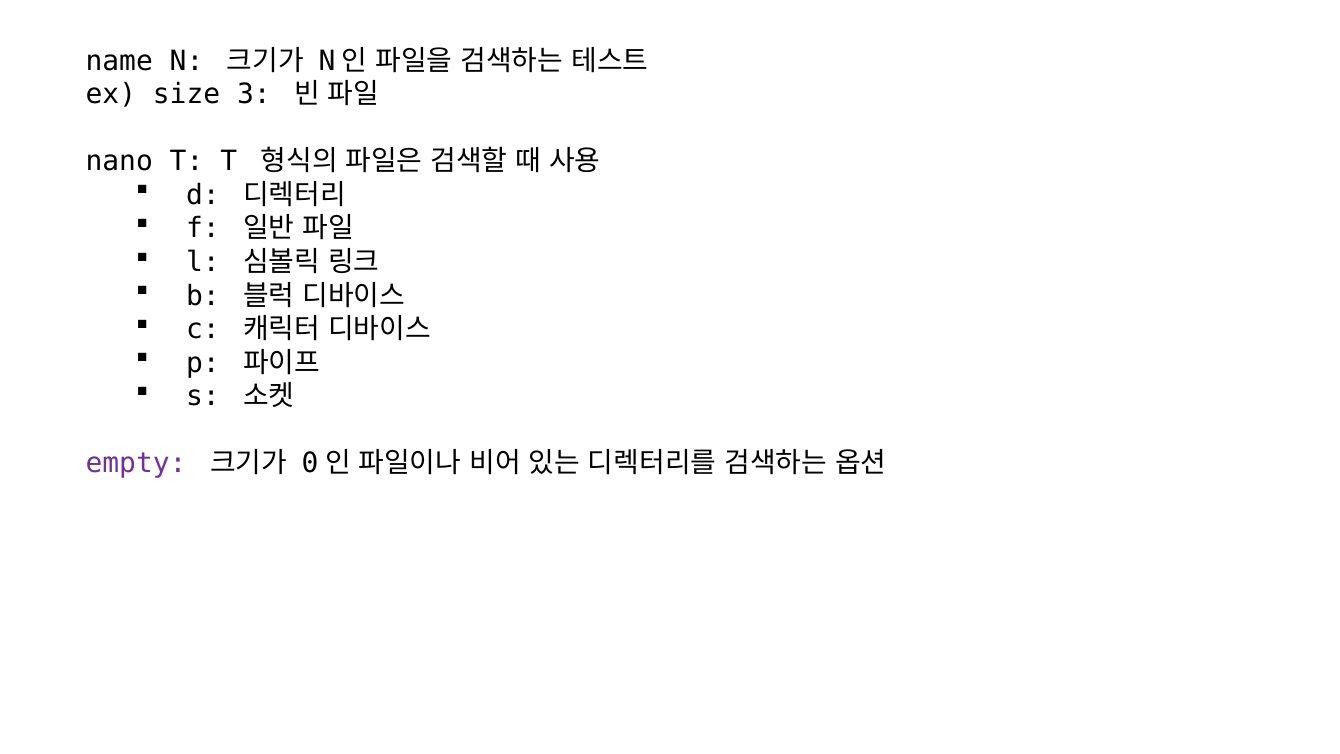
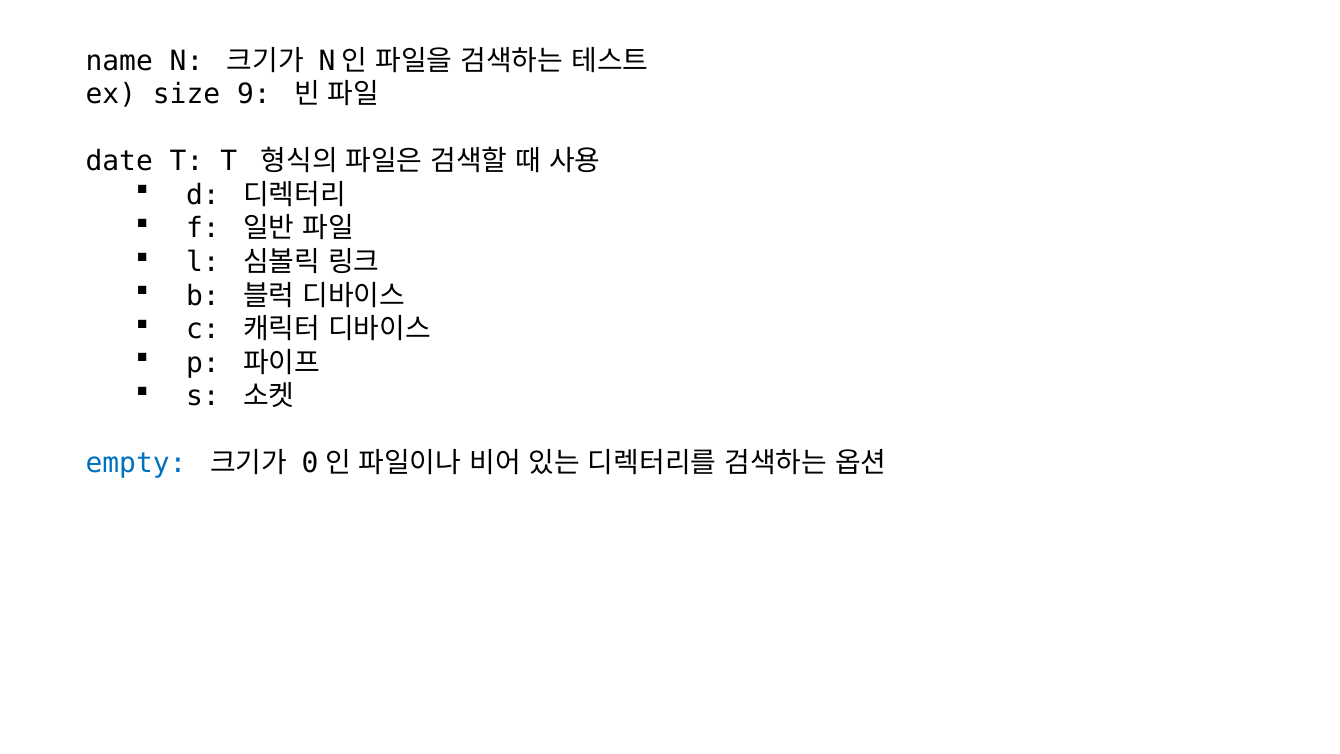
3: 3 -> 9
nano: nano -> date
empty colour: purple -> blue
